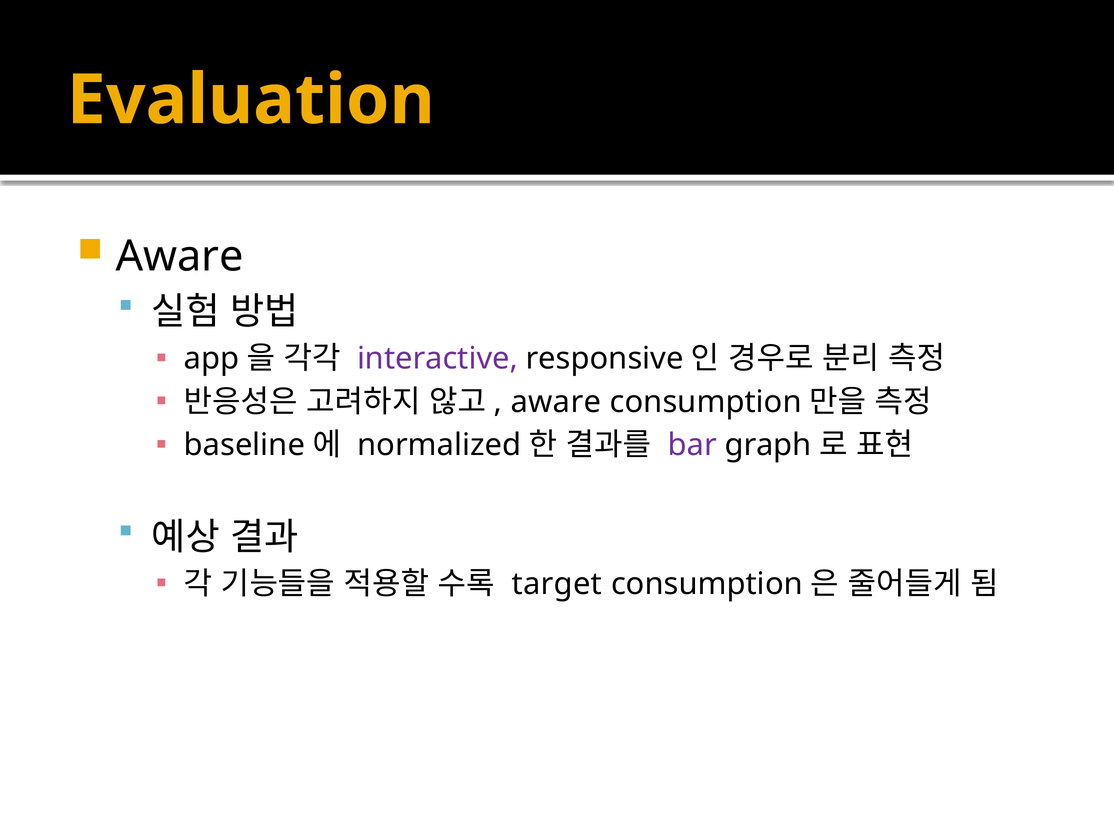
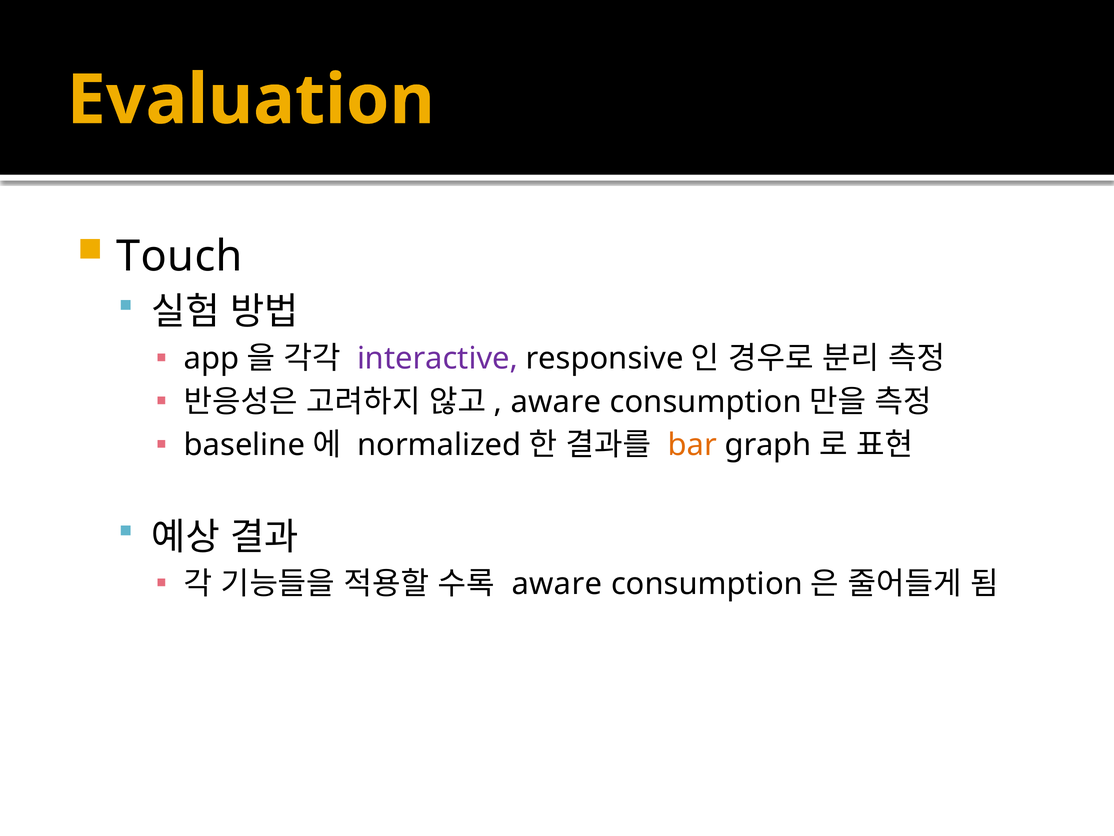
Aware at (180, 256): Aware -> Touch
bar colour: purple -> orange
target at (557, 584): target -> aware
